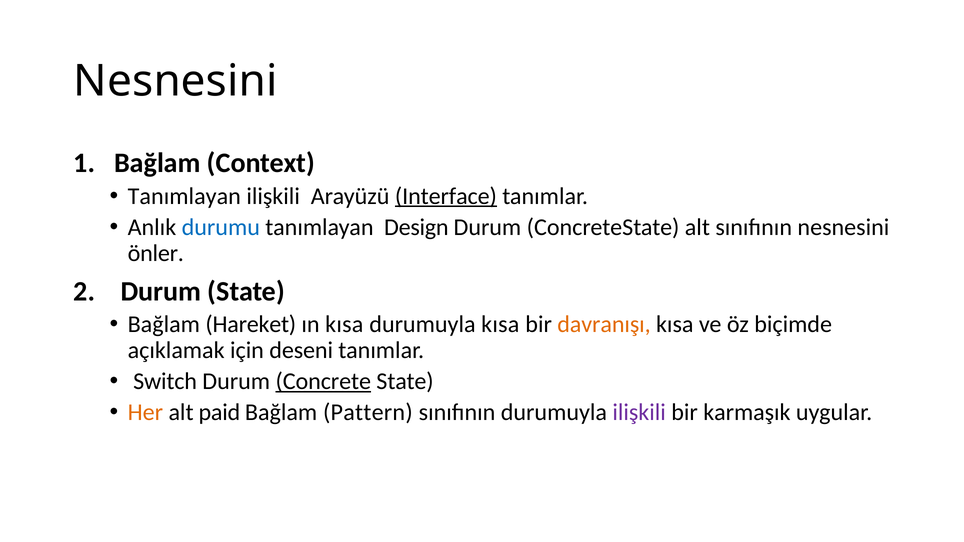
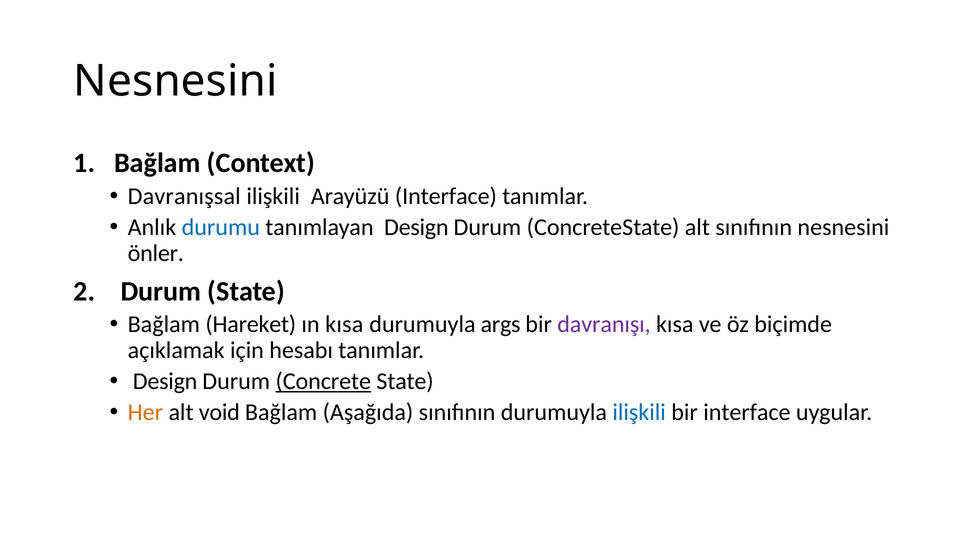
Tanımlayan at (184, 196): Tanımlayan -> Davranışsal
Interface at (446, 196) underline: present -> none
durumuyla kısa: kısa -> args
davranışı colour: orange -> purple
deseni: deseni -> hesabı
Switch at (165, 382): Switch -> Design
paid: paid -> void
Pattern: Pattern -> Aşağıda
ilişkili at (639, 413) colour: purple -> blue
bir karmaşık: karmaşık -> interface
